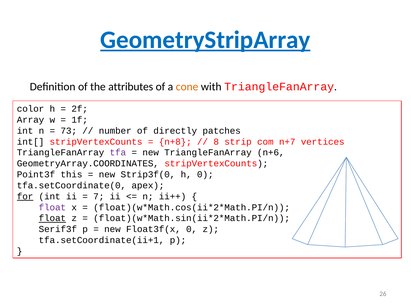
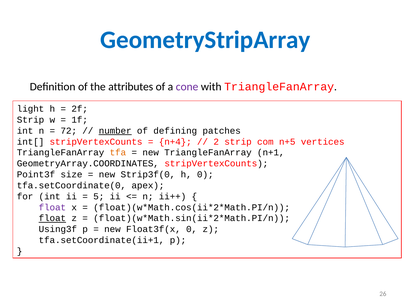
GeometryStripArray underline: present -> none
cone colour: orange -> purple
color: color -> light
Array at (31, 120): Array -> Strip
73: 73 -> 72
number underline: none -> present
directly: directly -> defining
n+8: n+8 -> n+4
8: 8 -> 2
n+7: n+7 -> n+5
tfa colour: purple -> orange
n+6: n+6 -> n+1
this: this -> size
for underline: present -> none
7: 7 -> 5
Serif3f: Serif3f -> Using3f
